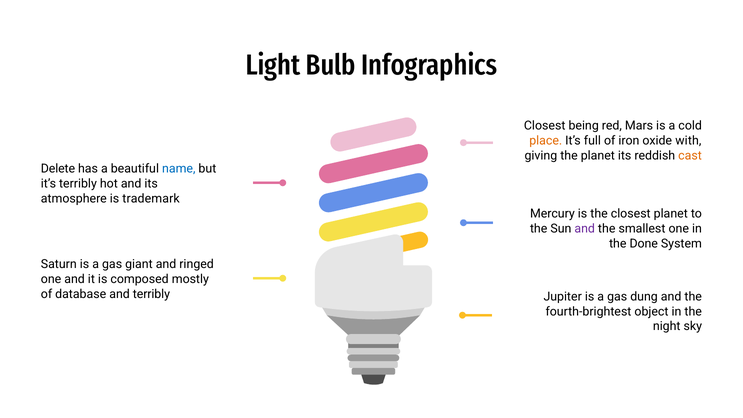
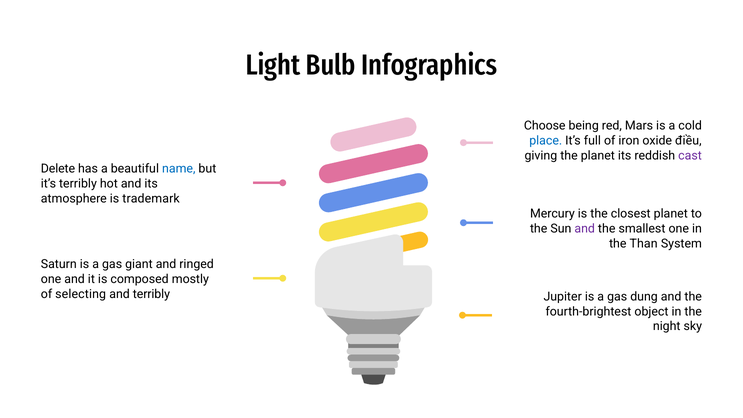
Closest at (545, 126): Closest -> Choose
place colour: orange -> blue
with: with -> điều
cast colour: orange -> purple
Done: Done -> Than
database: database -> selecting
